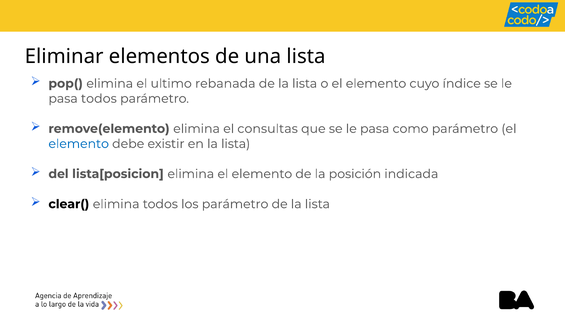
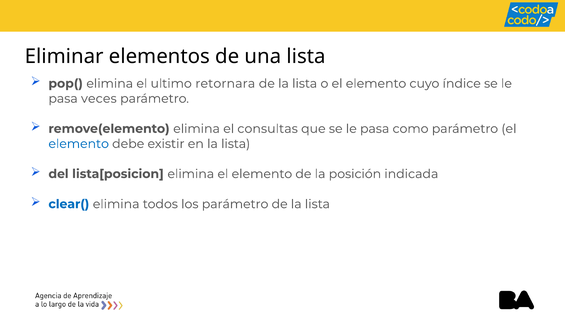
rebanada: rebanada -> retornara
pasa todos: todos -> veces
clear( colour: black -> blue
